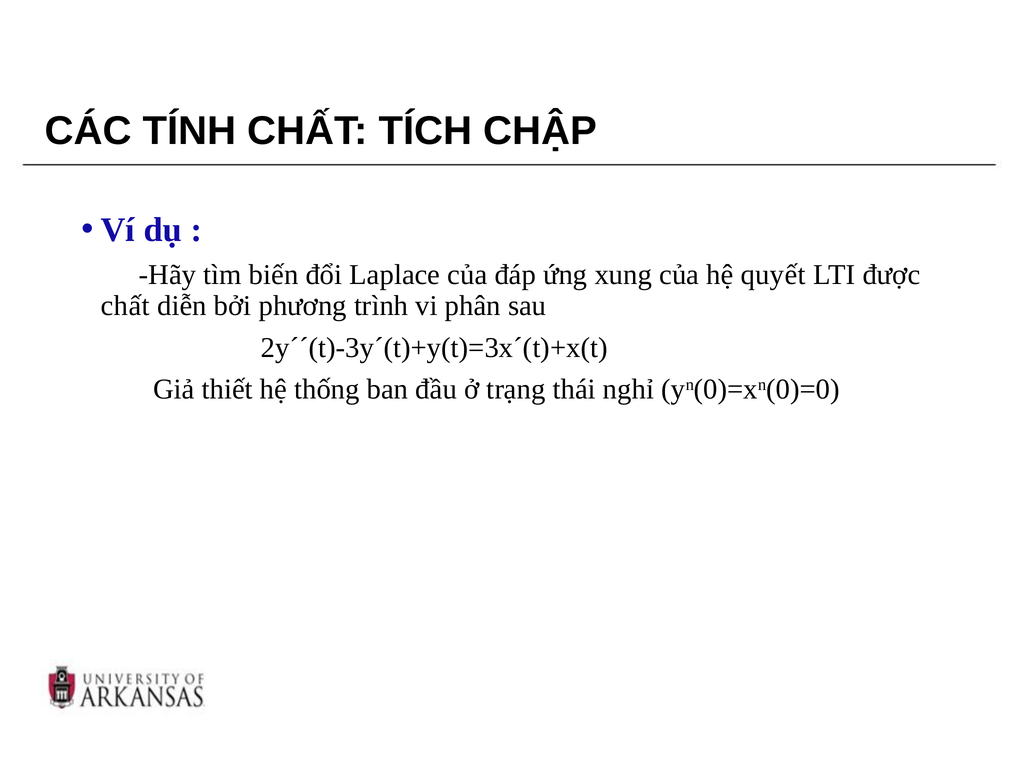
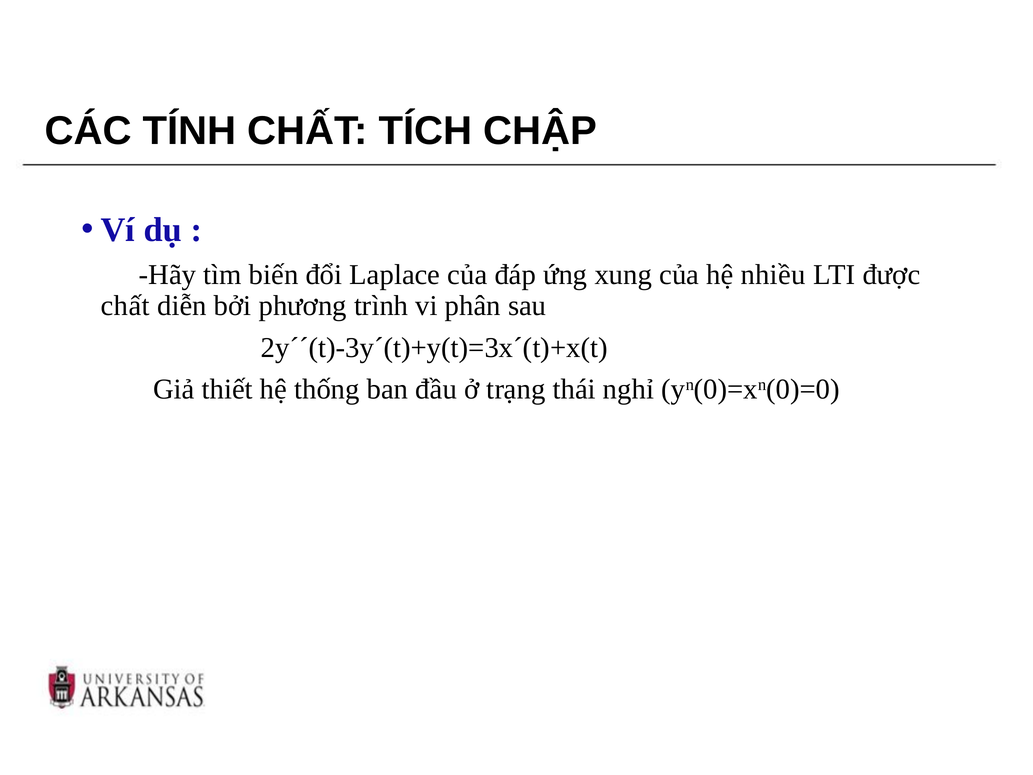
quyết: quyết -> nhiều
